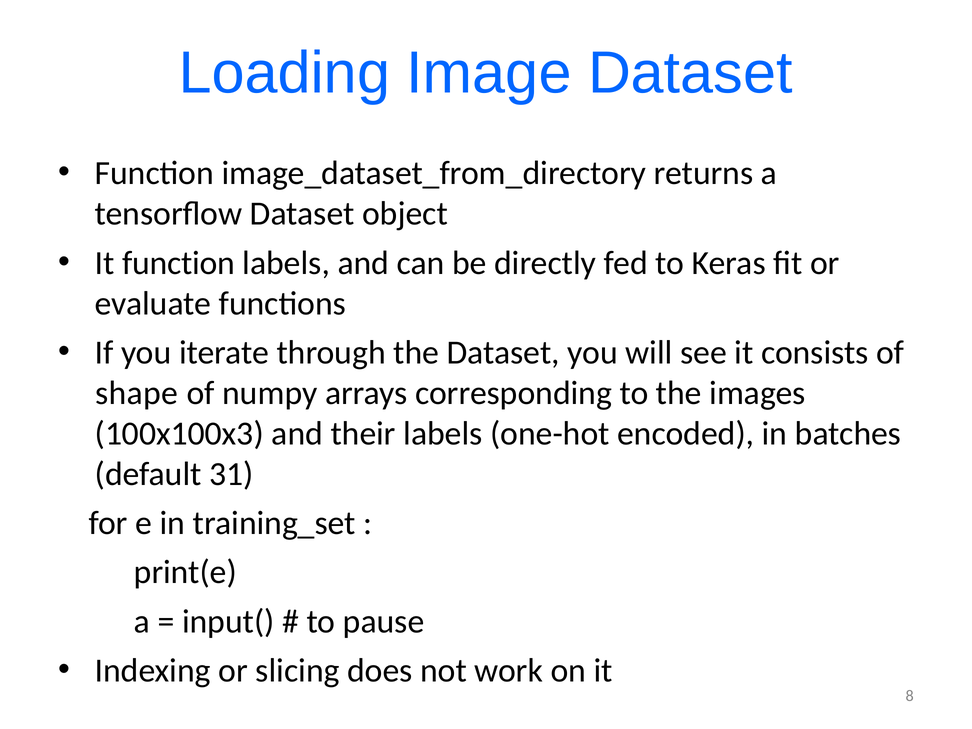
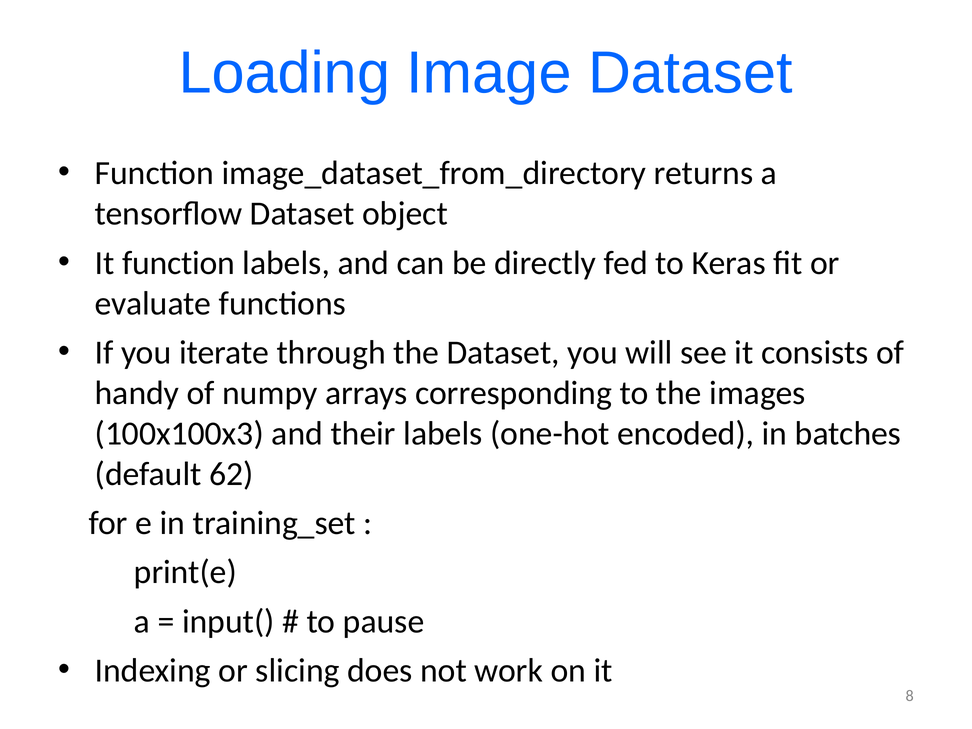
shape: shape -> handy
31: 31 -> 62
